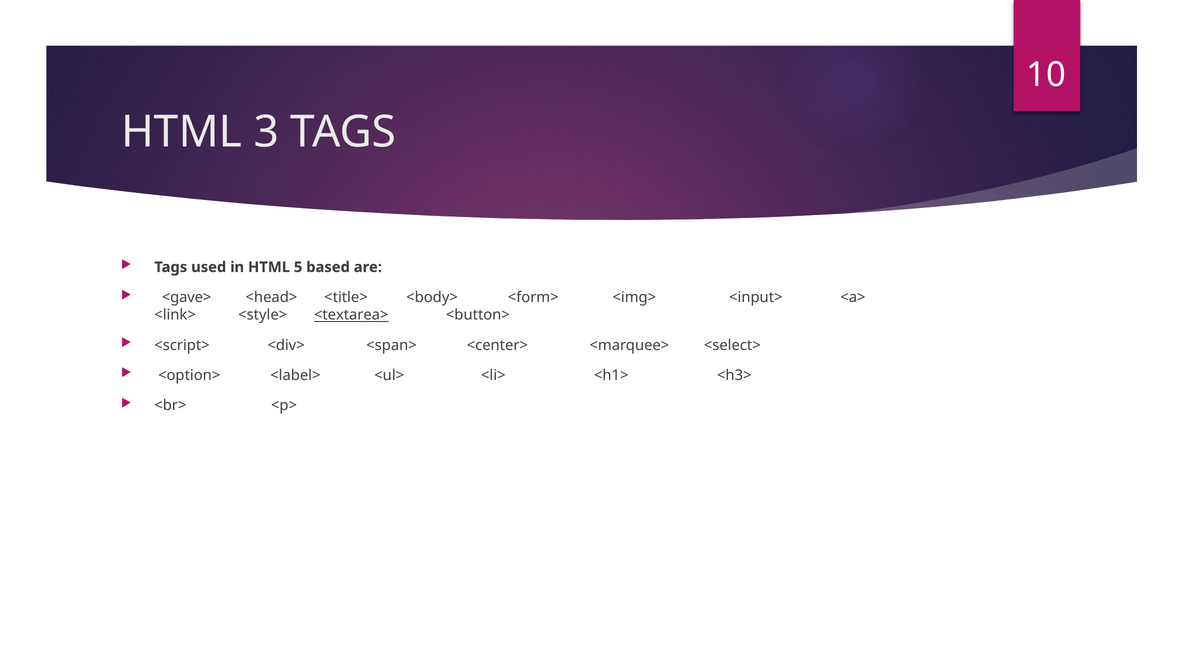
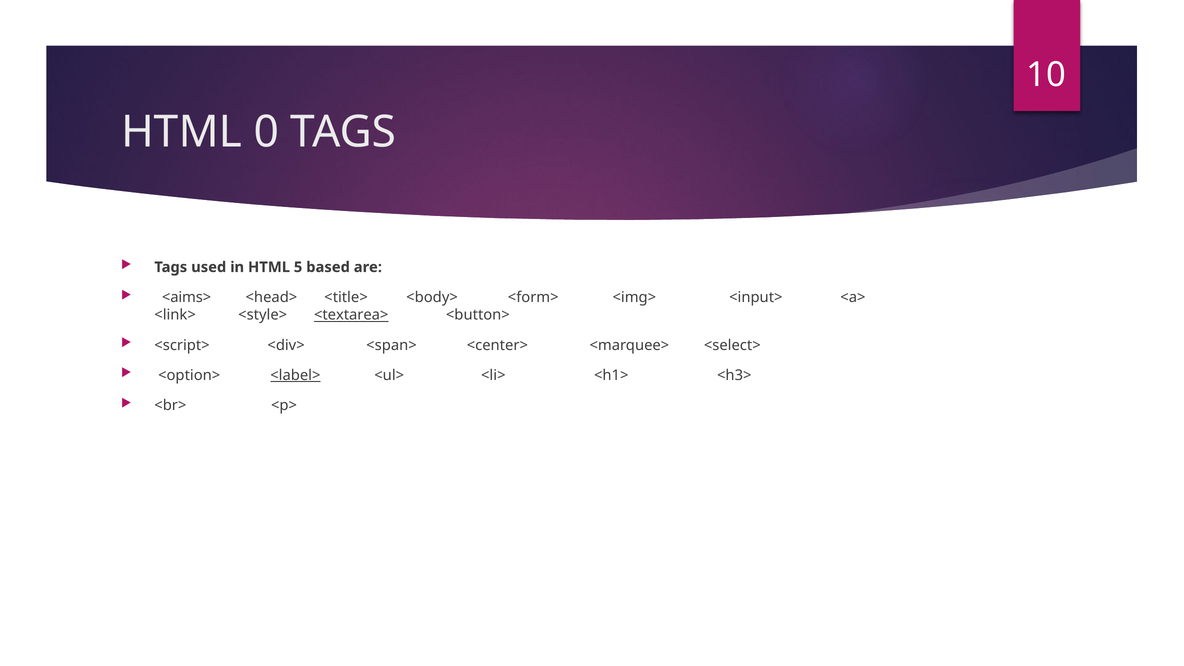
3: 3 -> 0
<gave>: <gave> -> <aims>
<label> underline: none -> present
